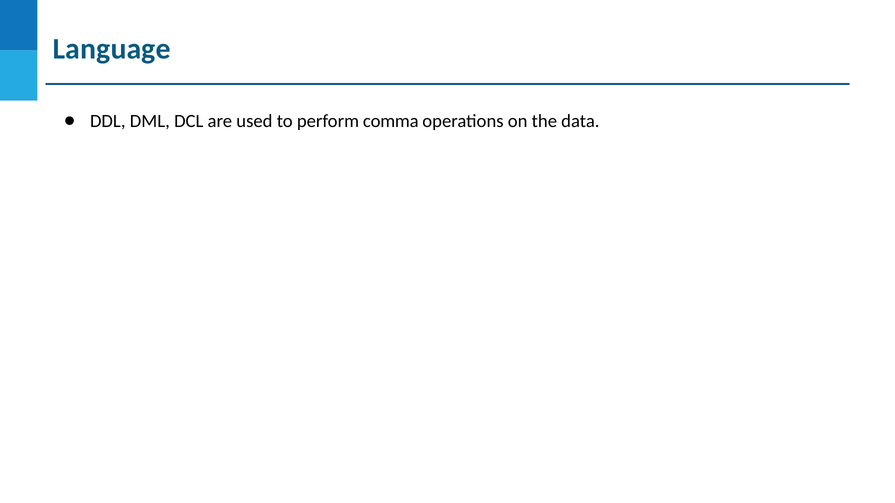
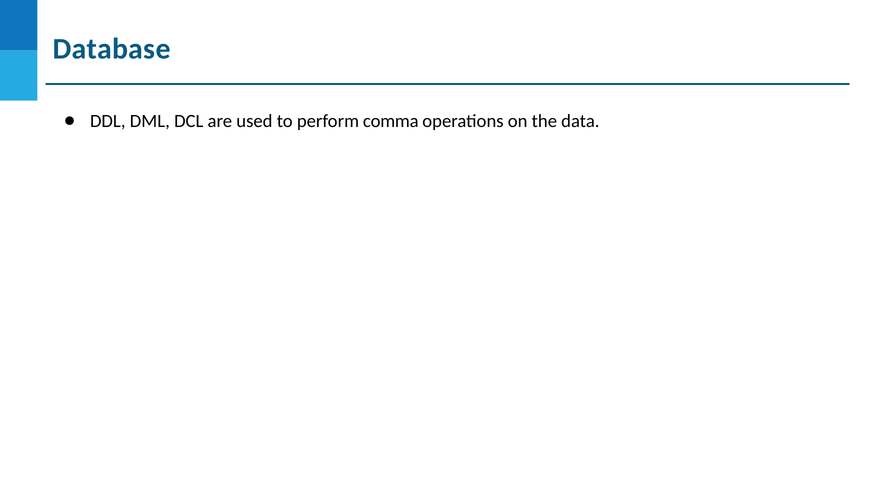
Language: Language -> Database
